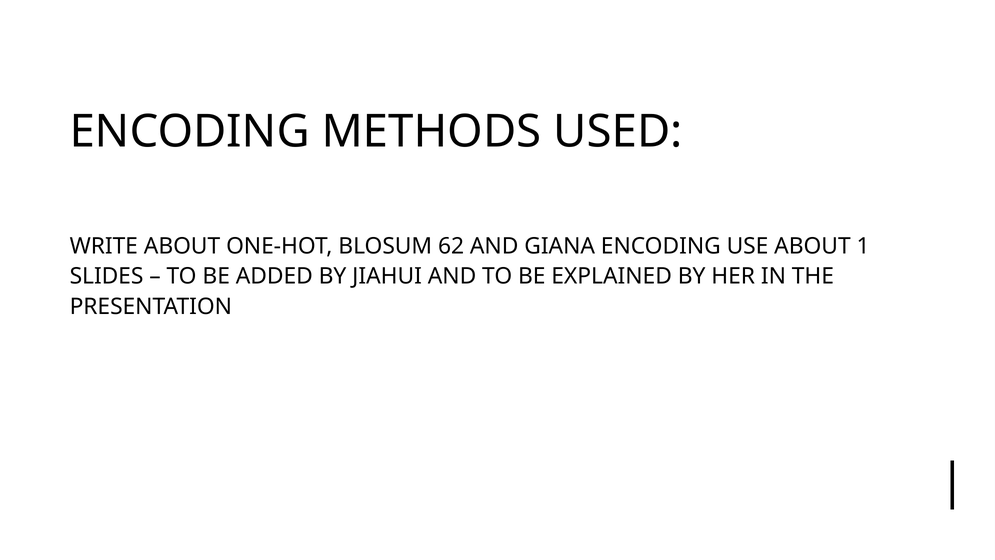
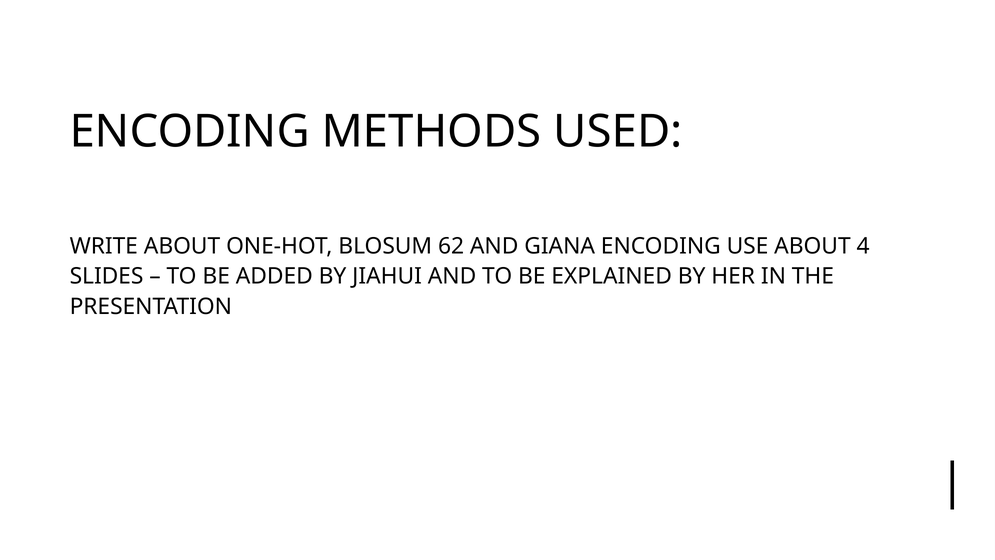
1: 1 -> 4
